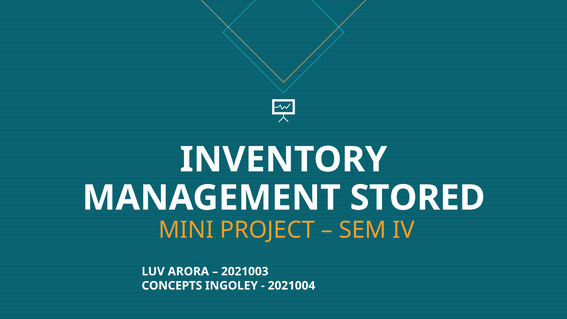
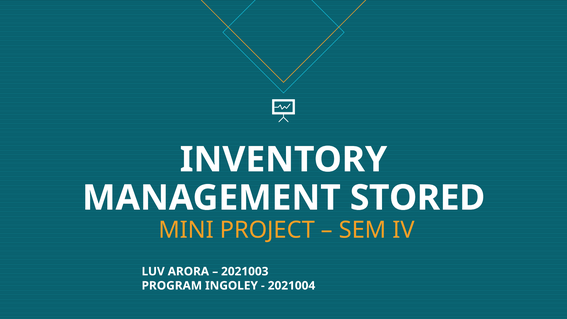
CONCEPTS: CONCEPTS -> PROGRAM
